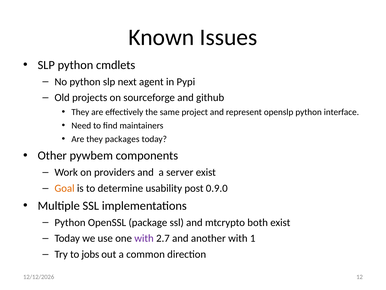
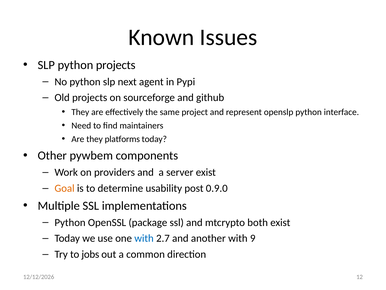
python cmdlets: cmdlets -> projects
packages: packages -> platforms
with at (144, 238) colour: purple -> blue
1: 1 -> 9
